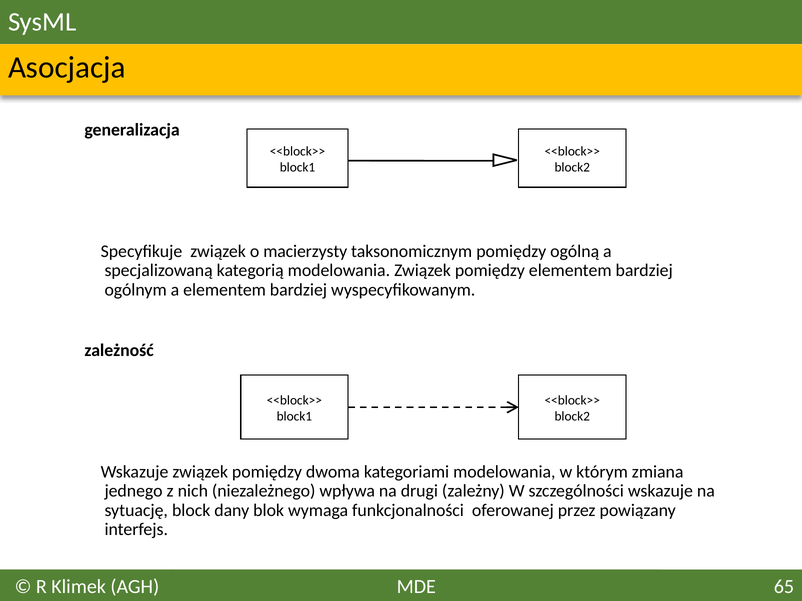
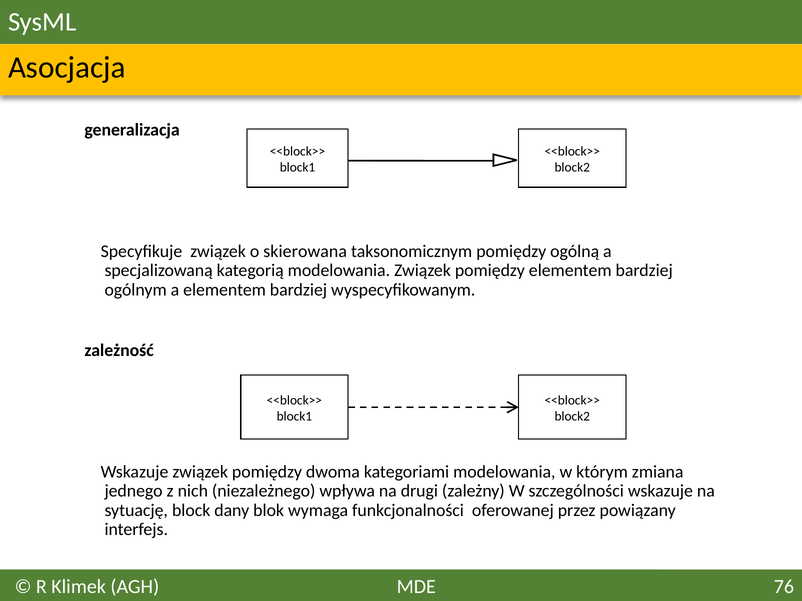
macierzysty: macierzysty -> skierowana
65: 65 -> 76
